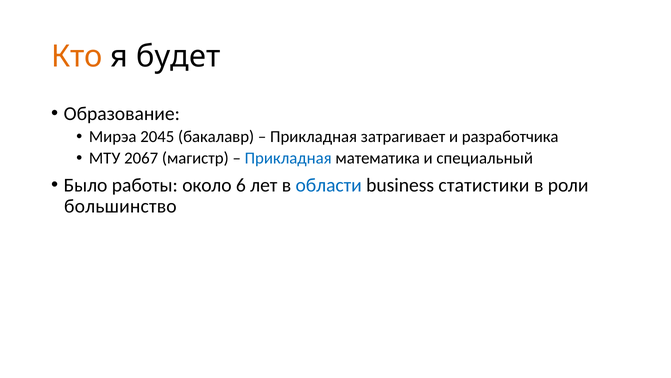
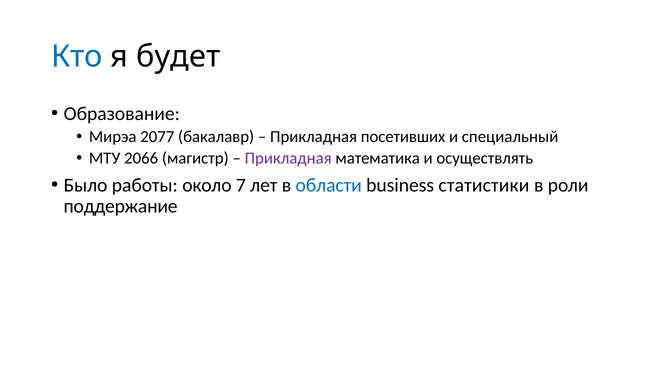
Кто colour: orange -> blue
2045: 2045 -> 2077
затрагивает: затрагивает -> посетивших
разработчика: разработчика -> специальный
2067: 2067 -> 2066
Прикладная at (288, 158) colour: blue -> purple
специальный: специальный -> осуществлять
6: 6 -> 7
большинство: большинство -> поддержание
